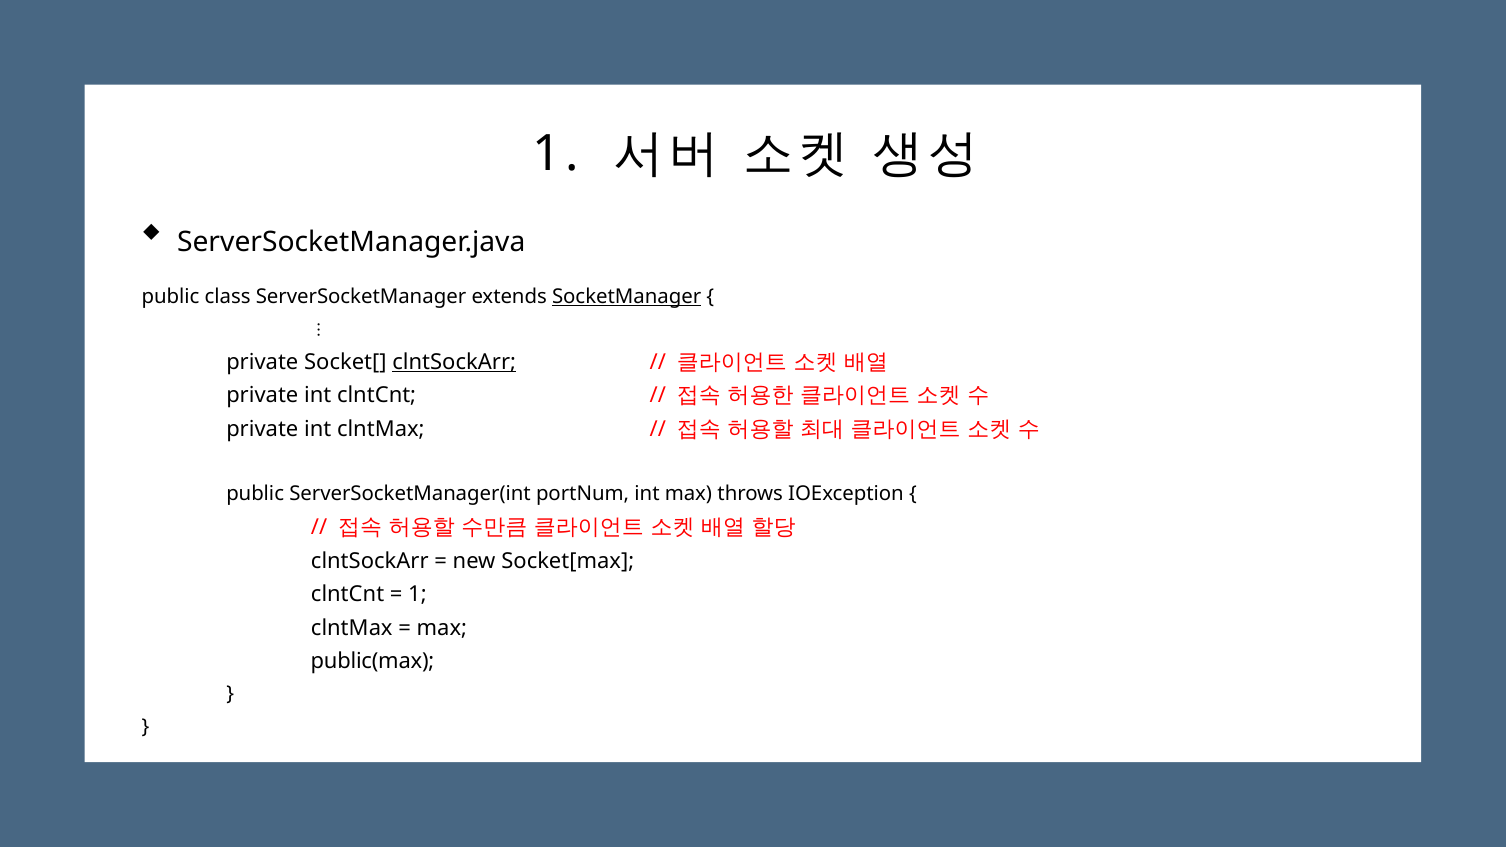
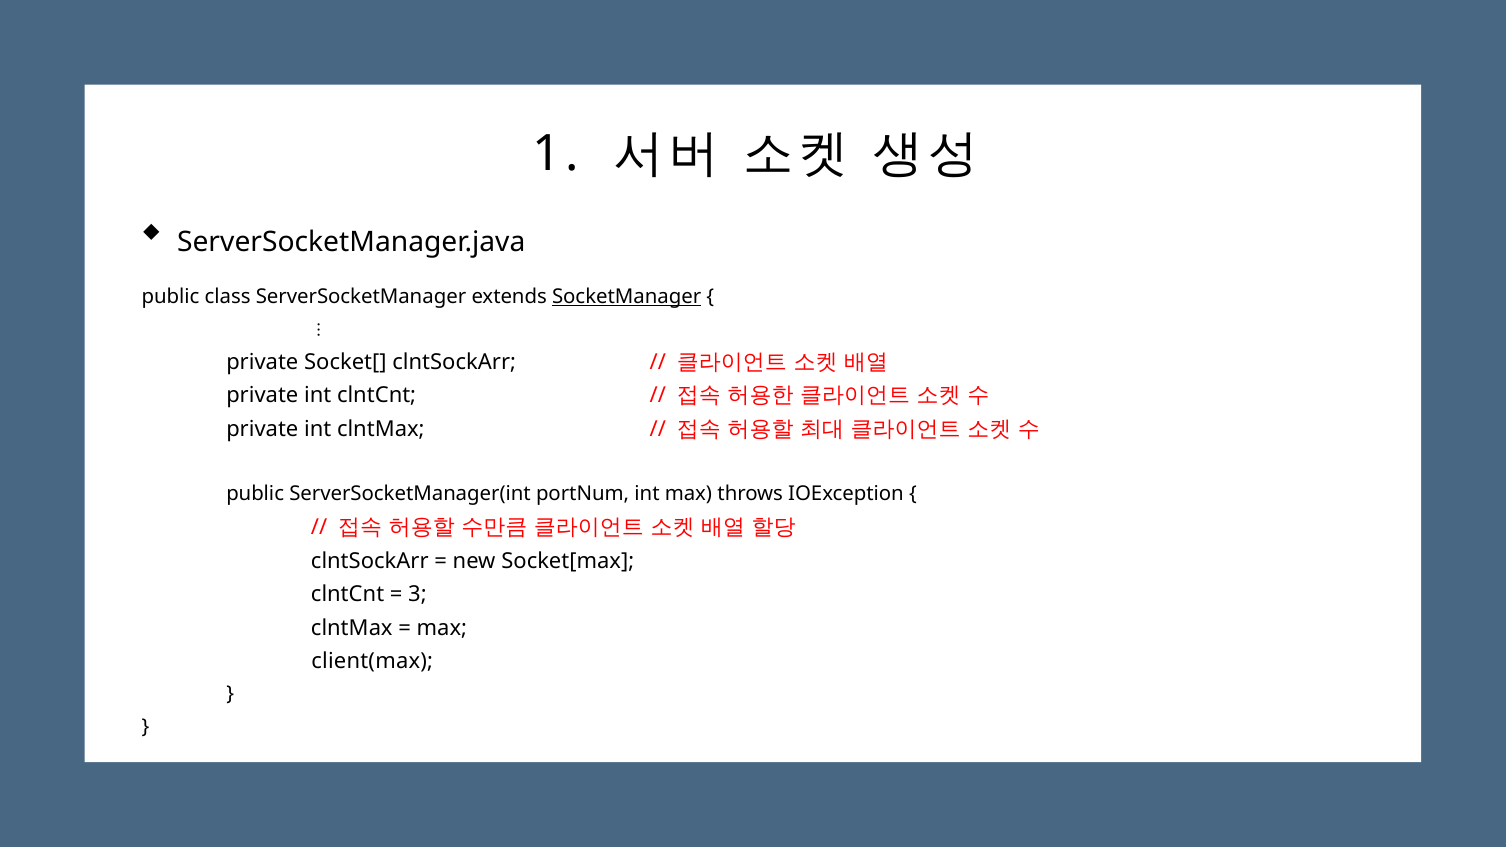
clntSockArr at (454, 362) underline: present -> none
1 at (417, 594): 1 -> 3
public(max: public(max -> client(max
